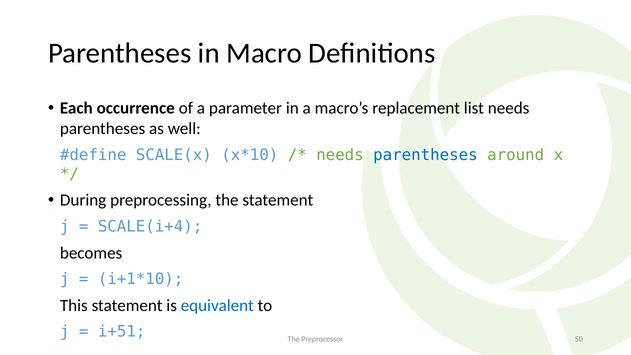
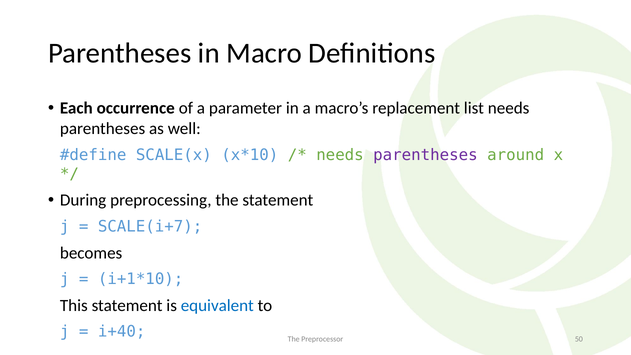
parentheses at (425, 155) colour: blue -> purple
SCALE(i+4: SCALE(i+4 -> SCALE(i+7
i+51: i+51 -> i+40
